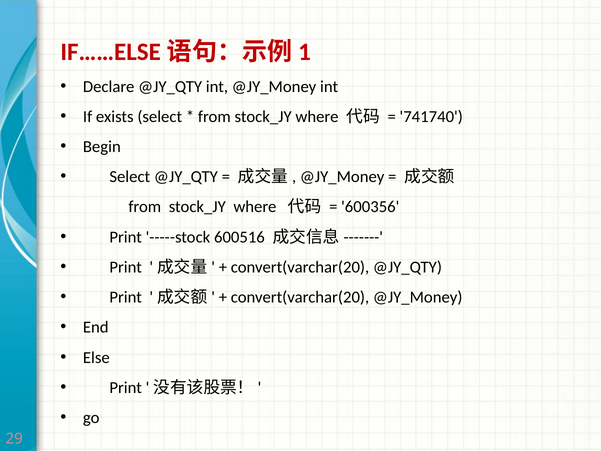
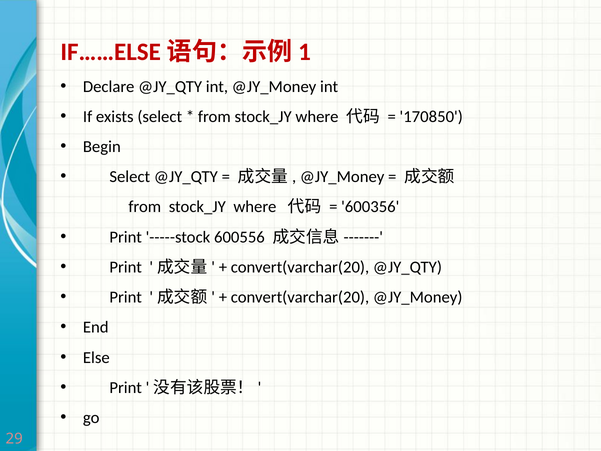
741740: 741740 -> 170850
600516: 600516 -> 600556
